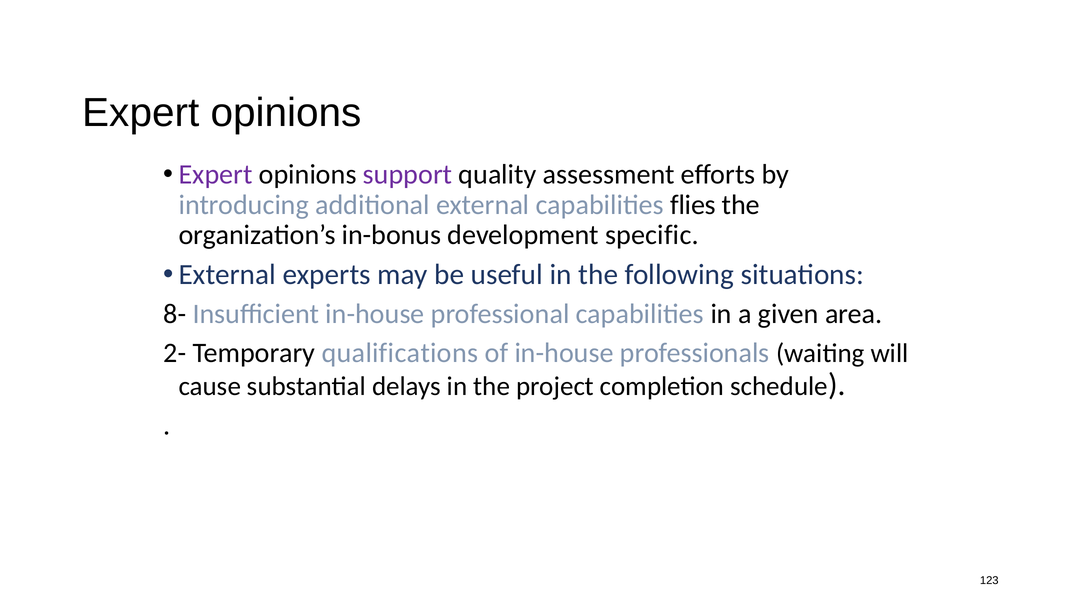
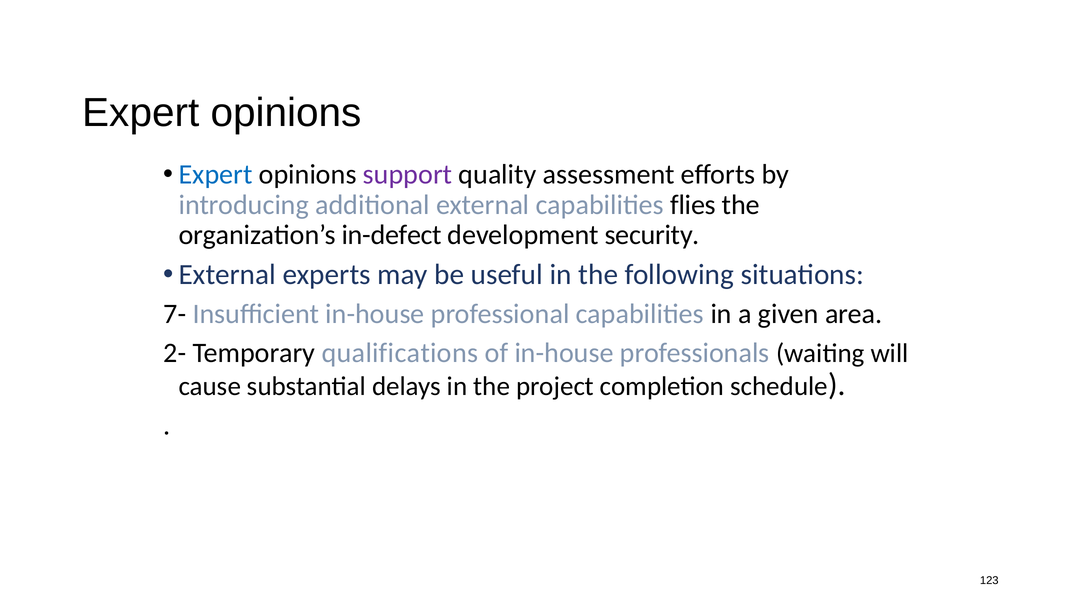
Expert at (216, 174) colour: purple -> blue
in-bonus: in-bonus -> in-defect
specific: specific -> security
8-: 8- -> 7-
